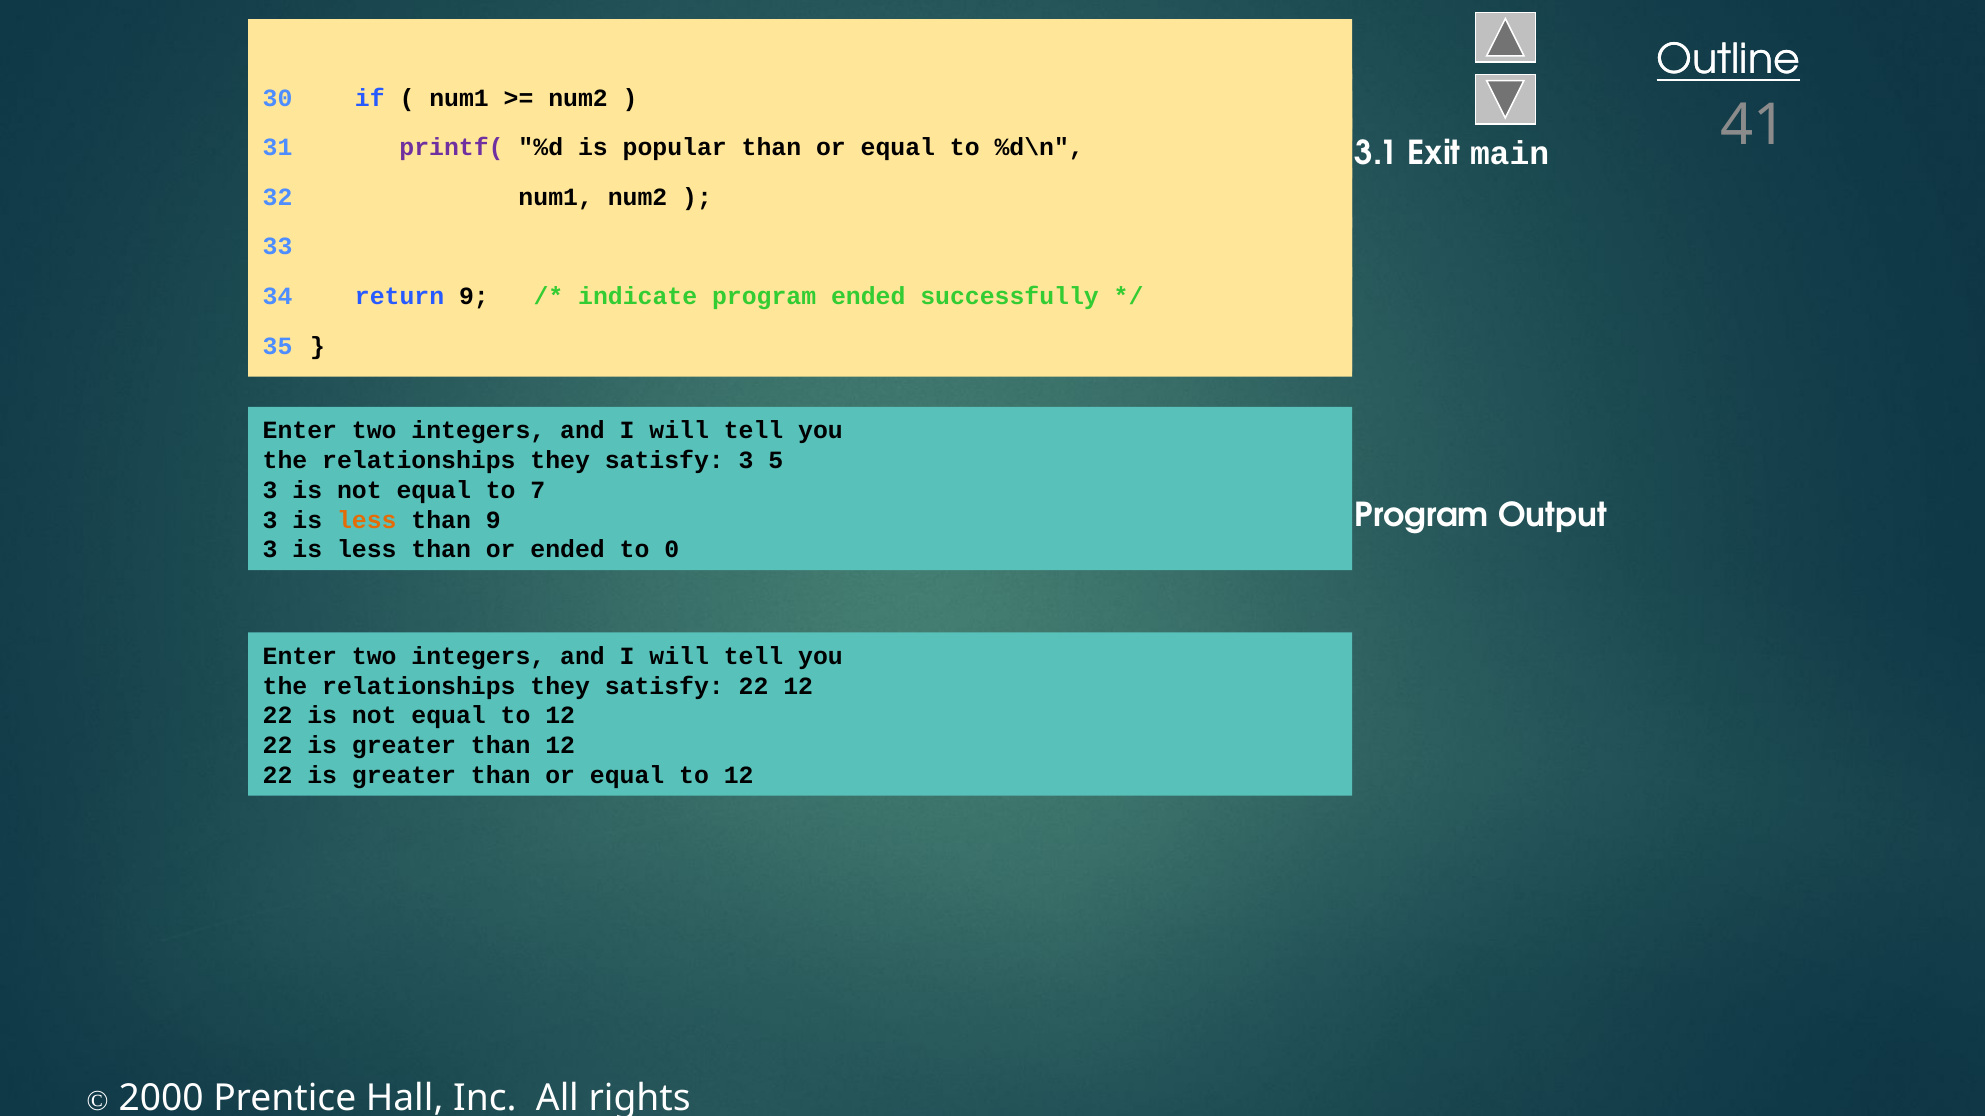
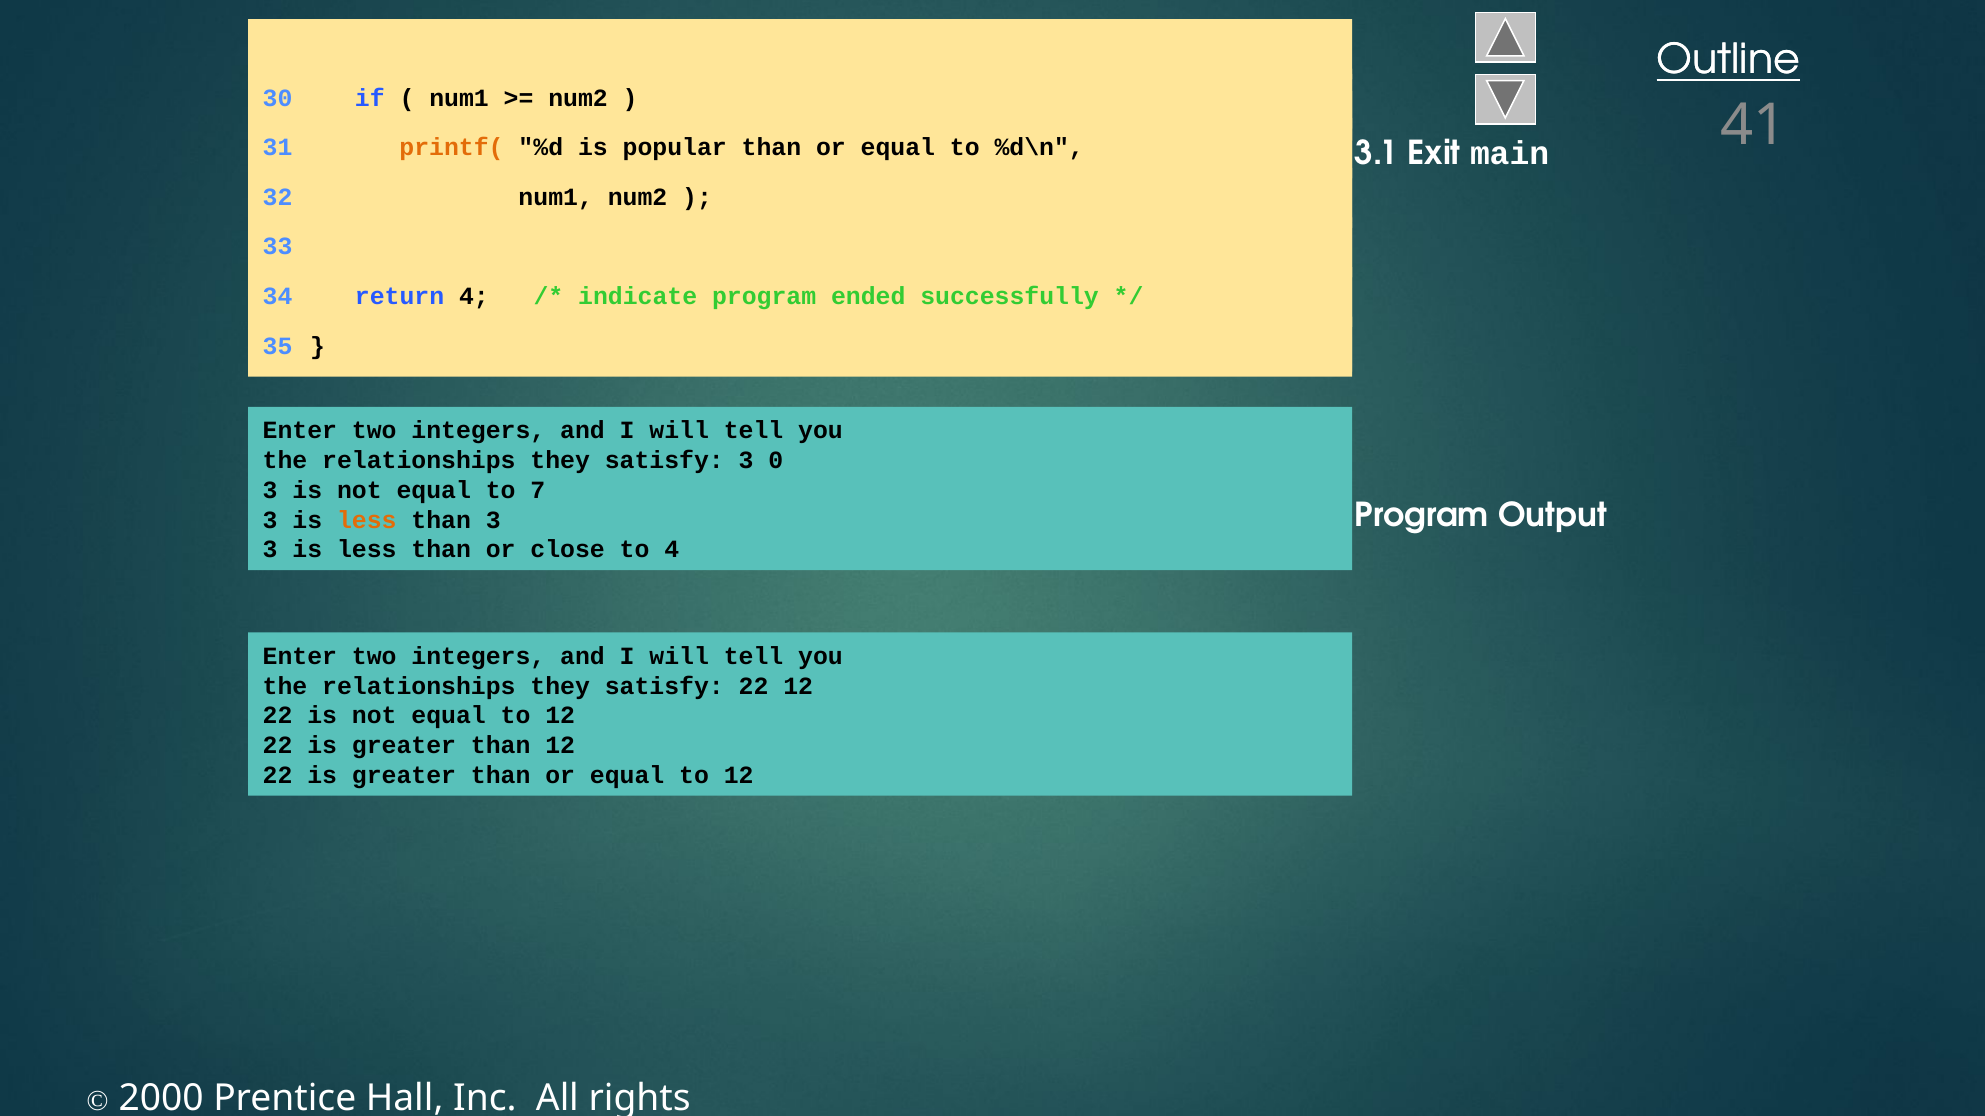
printf( colour: purple -> orange
return 9: 9 -> 4
5: 5 -> 0
than 9: 9 -> 3
or ended: ended -> close
to 0: 0 -> 4
